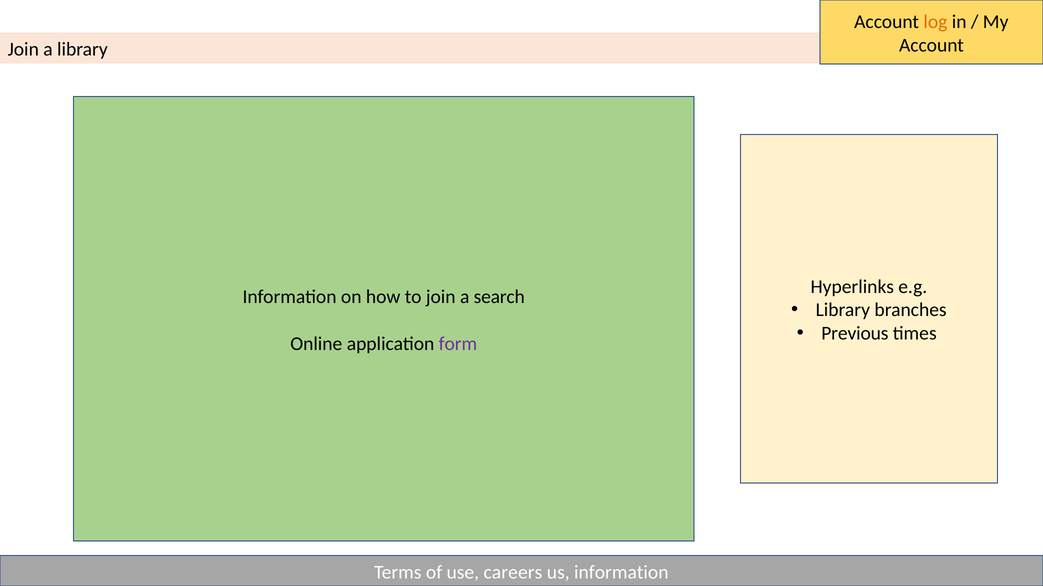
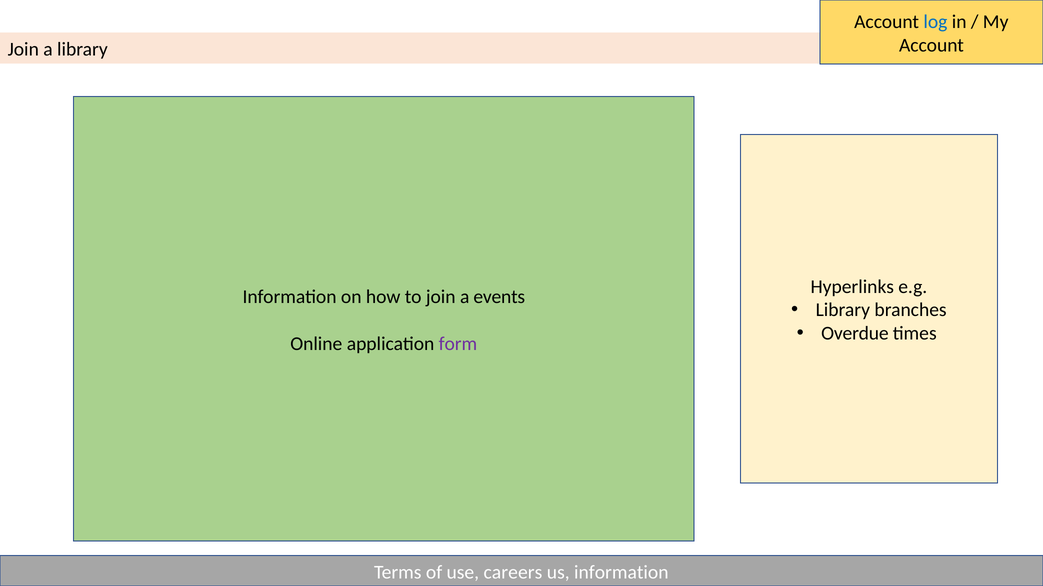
log colour: orange -> blue
search: search -> events
Previous: Previous -> Overdue
